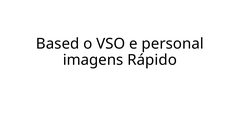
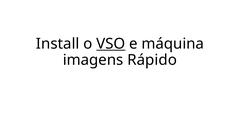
Based: Based -> Install
VSO underline: none -> present
personal: personal -> máquina
